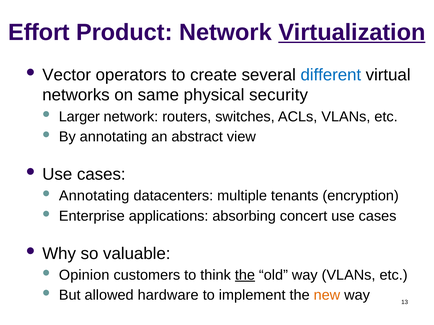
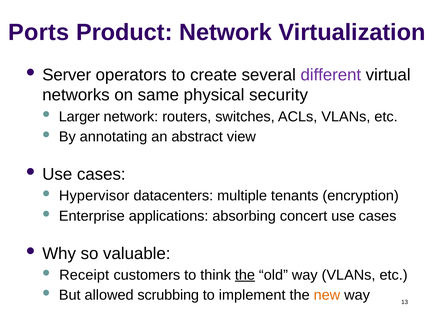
Effort: Effort -> Ports
Virtualization underline: present -> none
Vector: Vector -> Server
different colour: blue -> purple
Annotating at (94, 196): Annotating -> Hypervisor
Opinion: Opinion -> Receipt
hardware: hardware -> scrubbing
